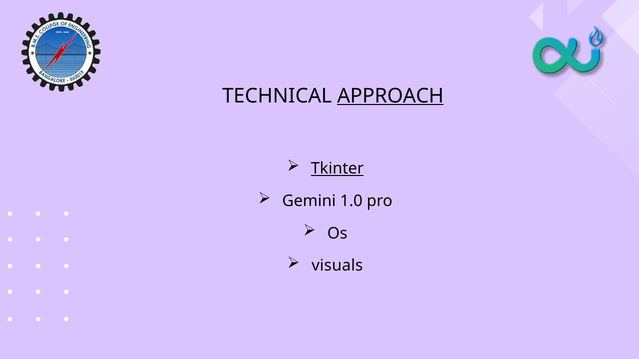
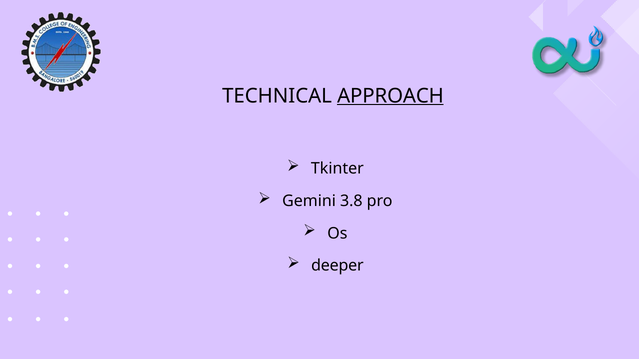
Tkinter underline: present -> none
1.0: 1.0 -> 3.8
visuals: visuals -> deeper
